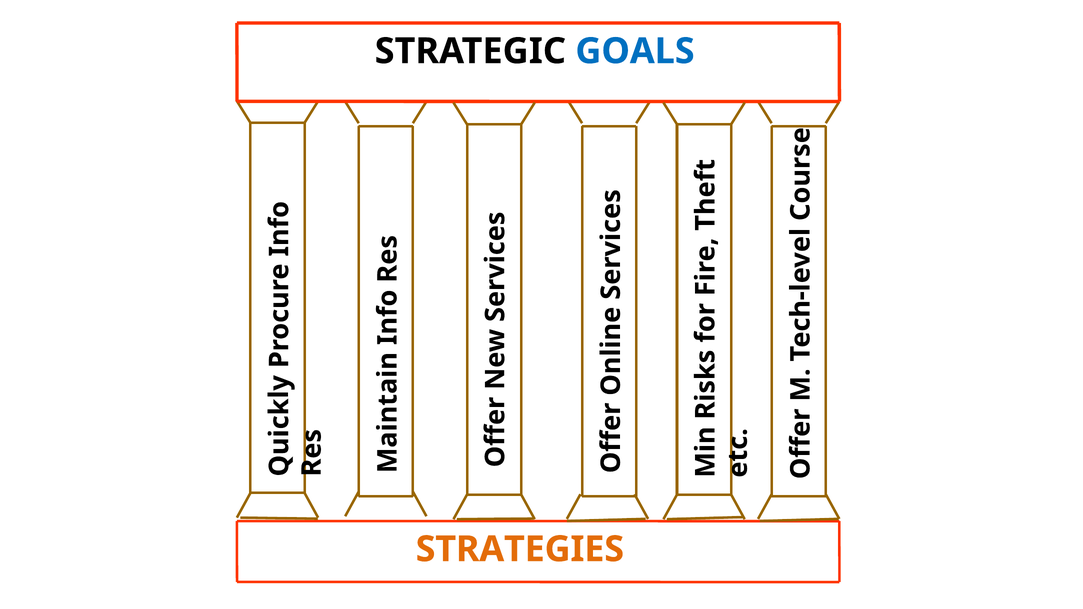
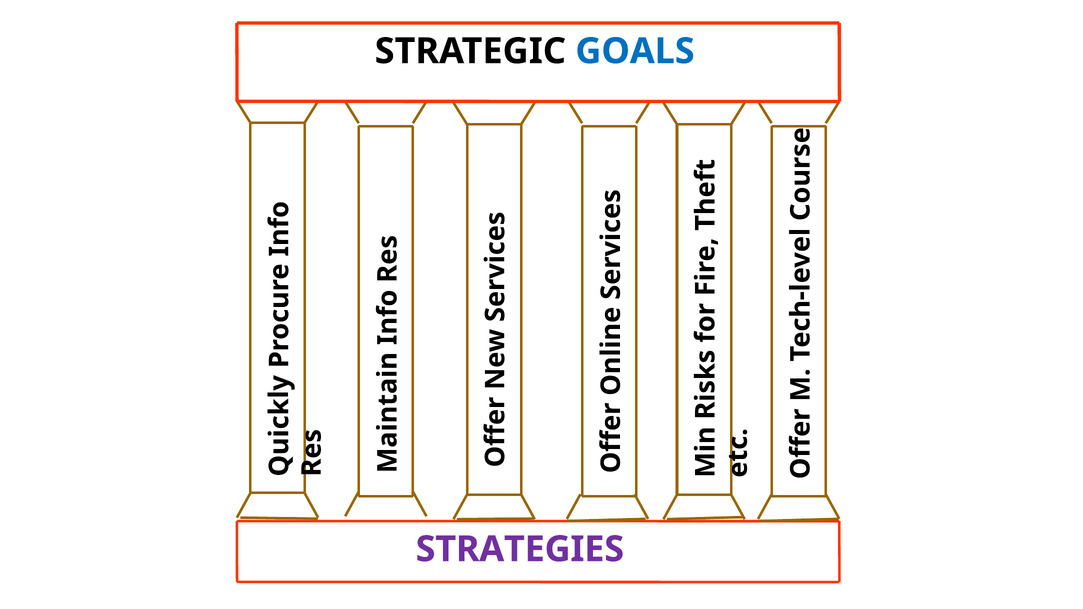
STRATEGIES colour: orange -> purple
